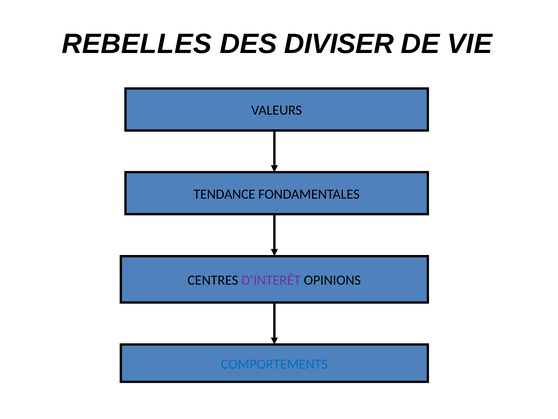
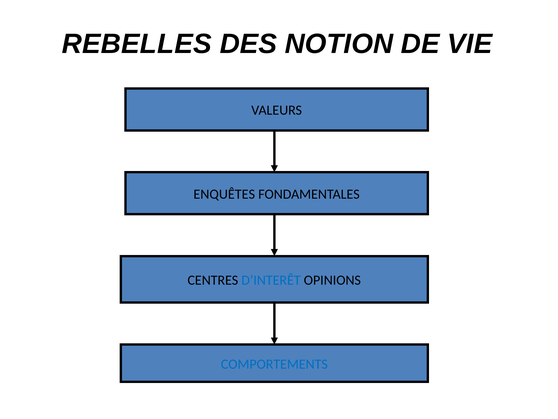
DIVISER: DIVISER -> NOTION
TENDANCE: TENDANCE -> ENQUÊTES
D’INTERÊT colour: purple -> blue
